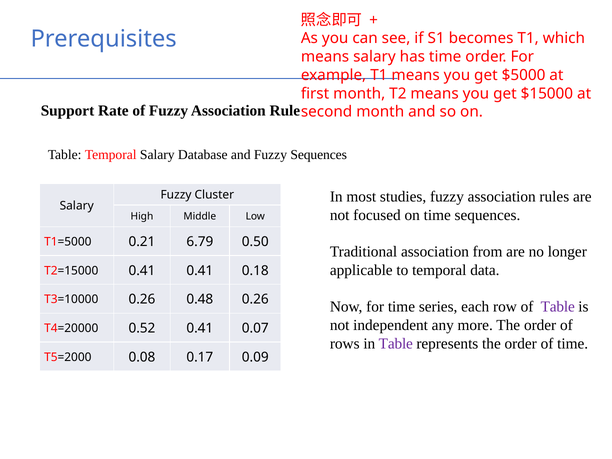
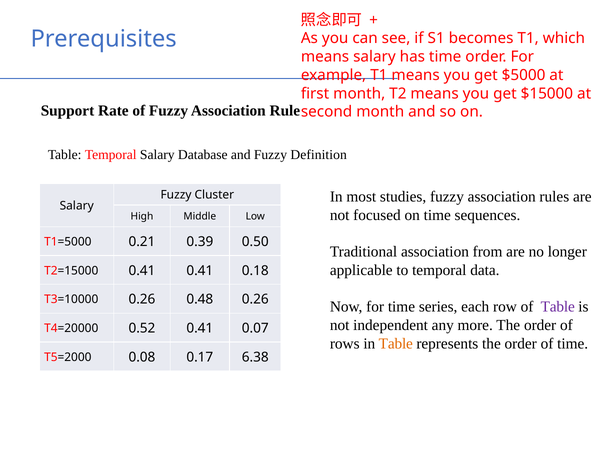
Fuzzy Sequences: Sequences -> Definition
6.79: 6.79 -> 0.39
Table at (396, 344) colour: purple -> orange
0.09: 0.09 -> 6.38
